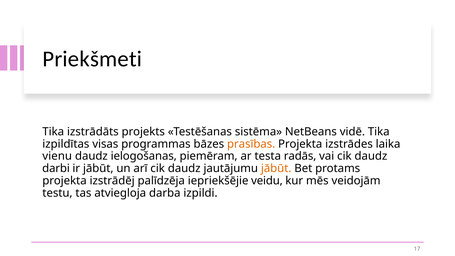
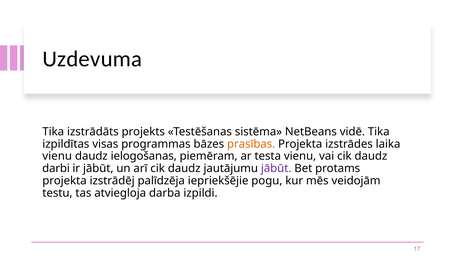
Priekšmeti: Priekšmeti -> Uzdevuma
testa radās: radās -> vienu
jābūt at (276, 168) colour: orange -> purple
veidu: veidu -> pogu
